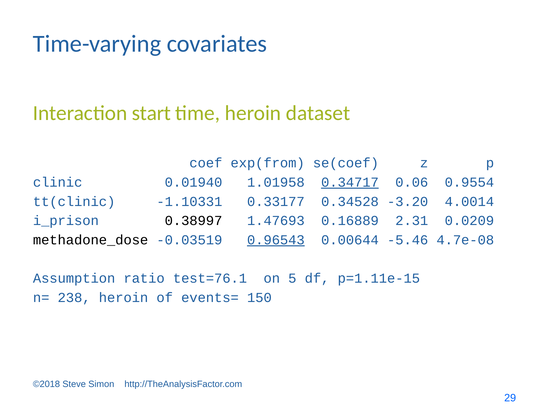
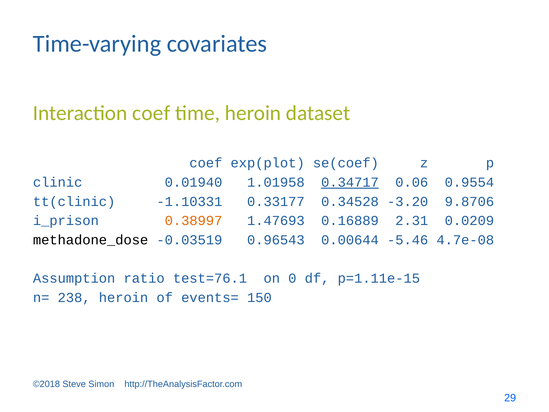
Interaction start: start -> coef
exp(from: exp(from -> exp(plot
4.0014: 4.0014 -> 9.8706
0.38997 colour: black -> orange
0.96543 underline: present -> none
5: 5 -> 0
